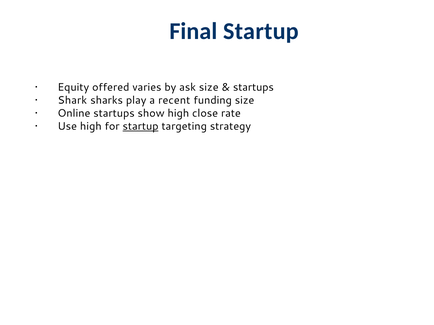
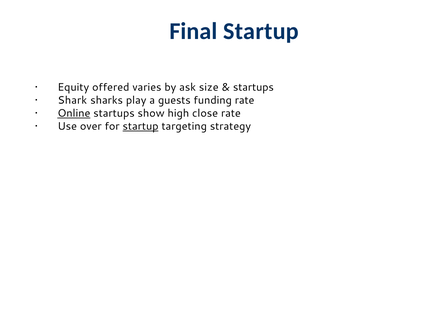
recent: recent -> guests
funding size: size -> rate
Online underline: none -> present
Use high: high -> over
